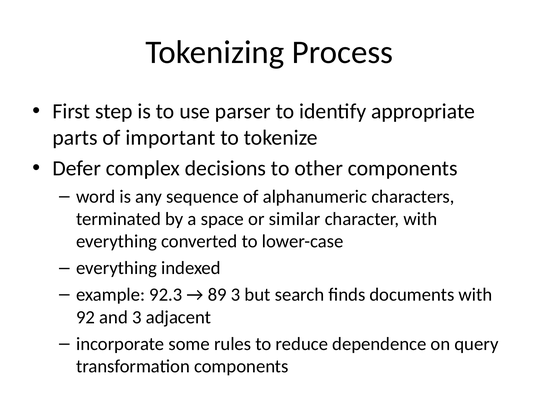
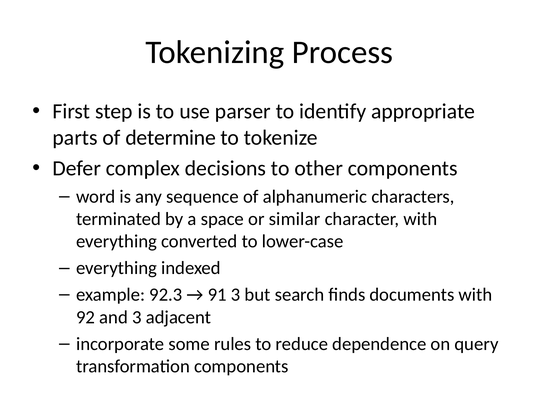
important: important -> determine
89: 89 -> 91
